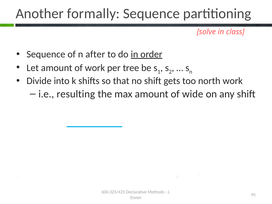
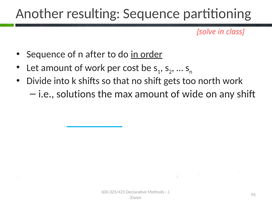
formally: formally -> resulting
tree: tree -> cost
resulting: resulting -> solutions
